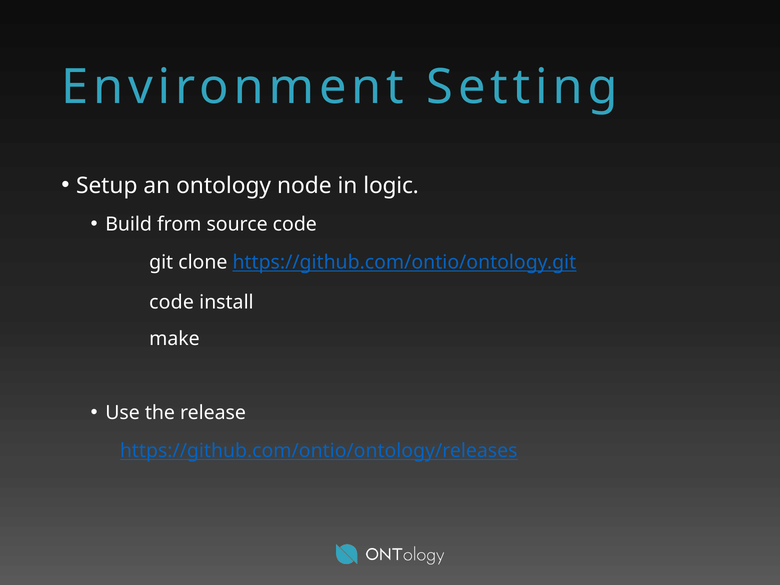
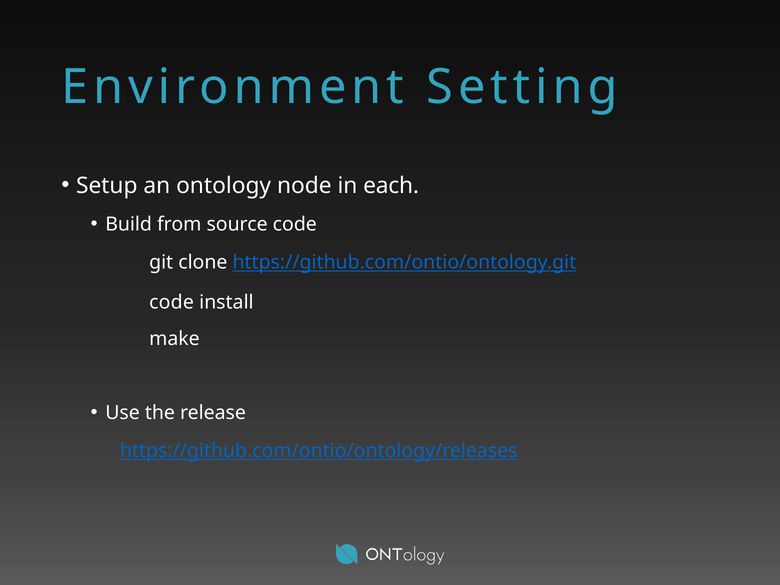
logic: logic -> each
